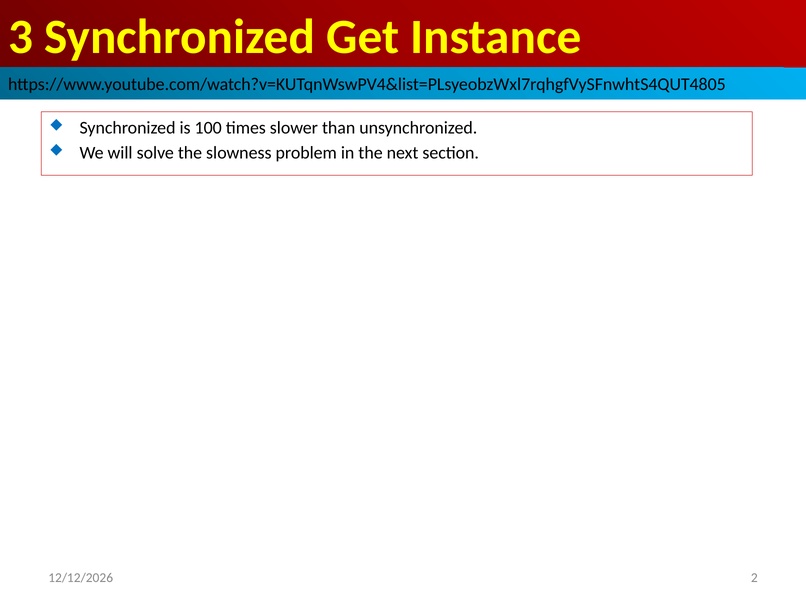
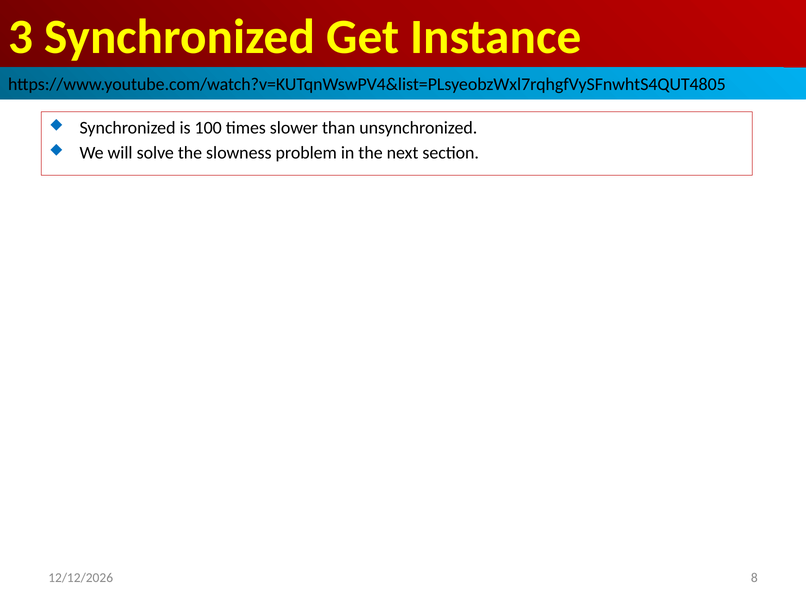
2: 2 -> 8
